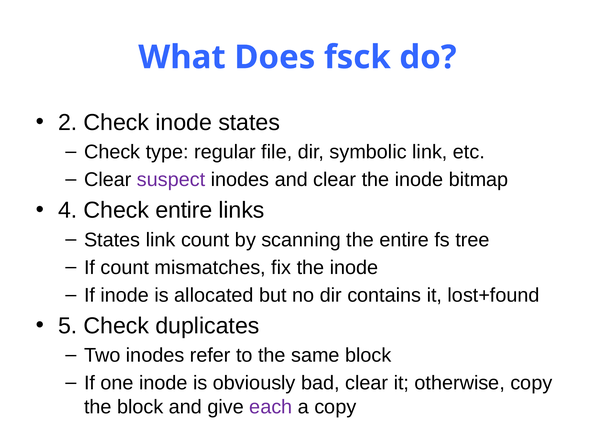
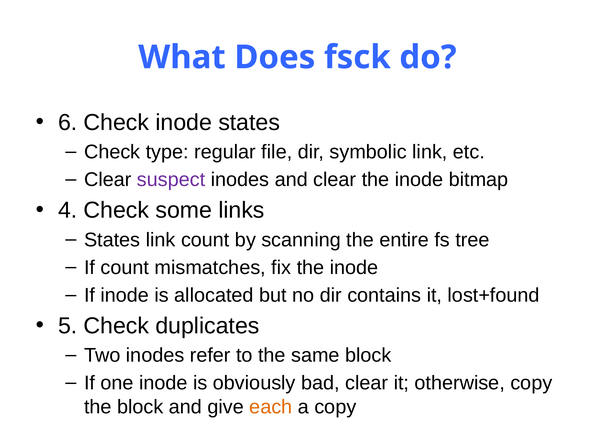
2: 2 -> 6
Check entire: entire -> some
each colour: purple -> orange
